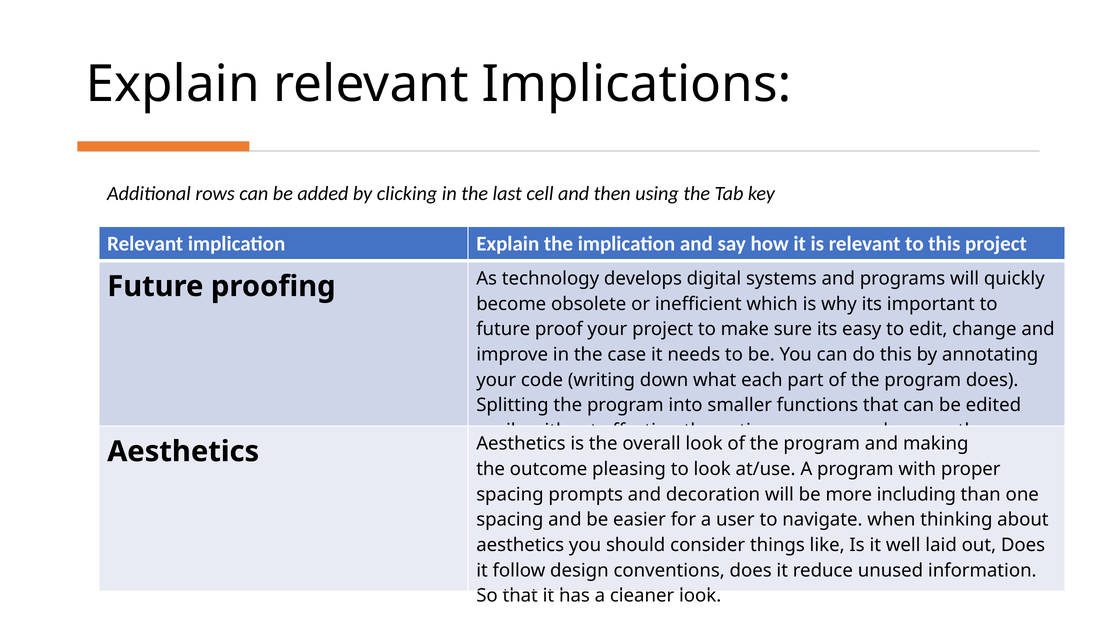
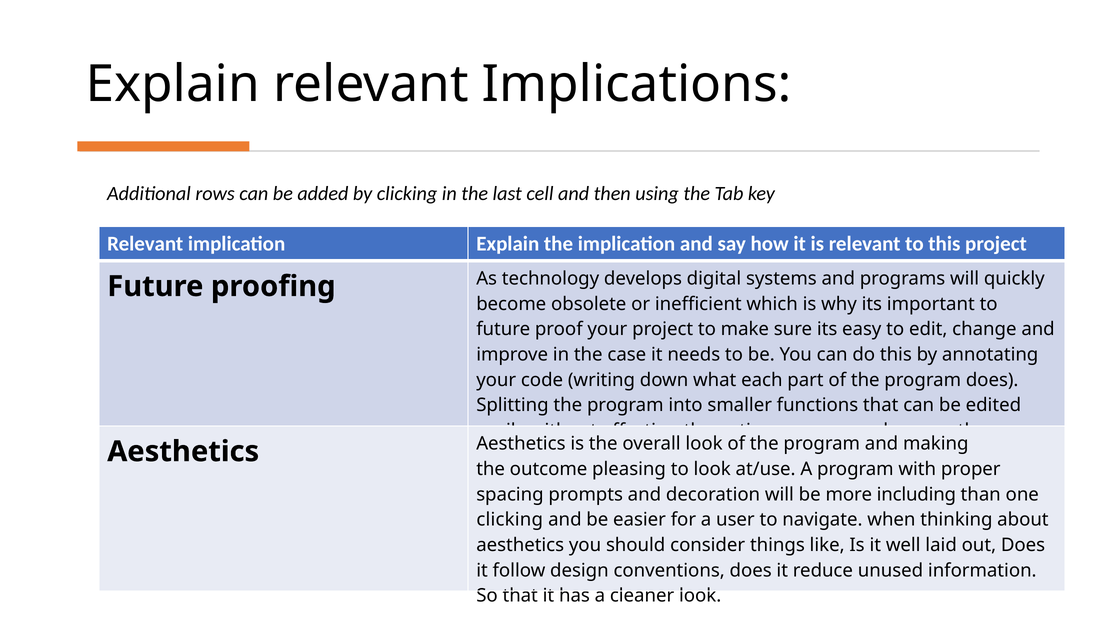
spacing at (510, 520): spacing -> clicking
